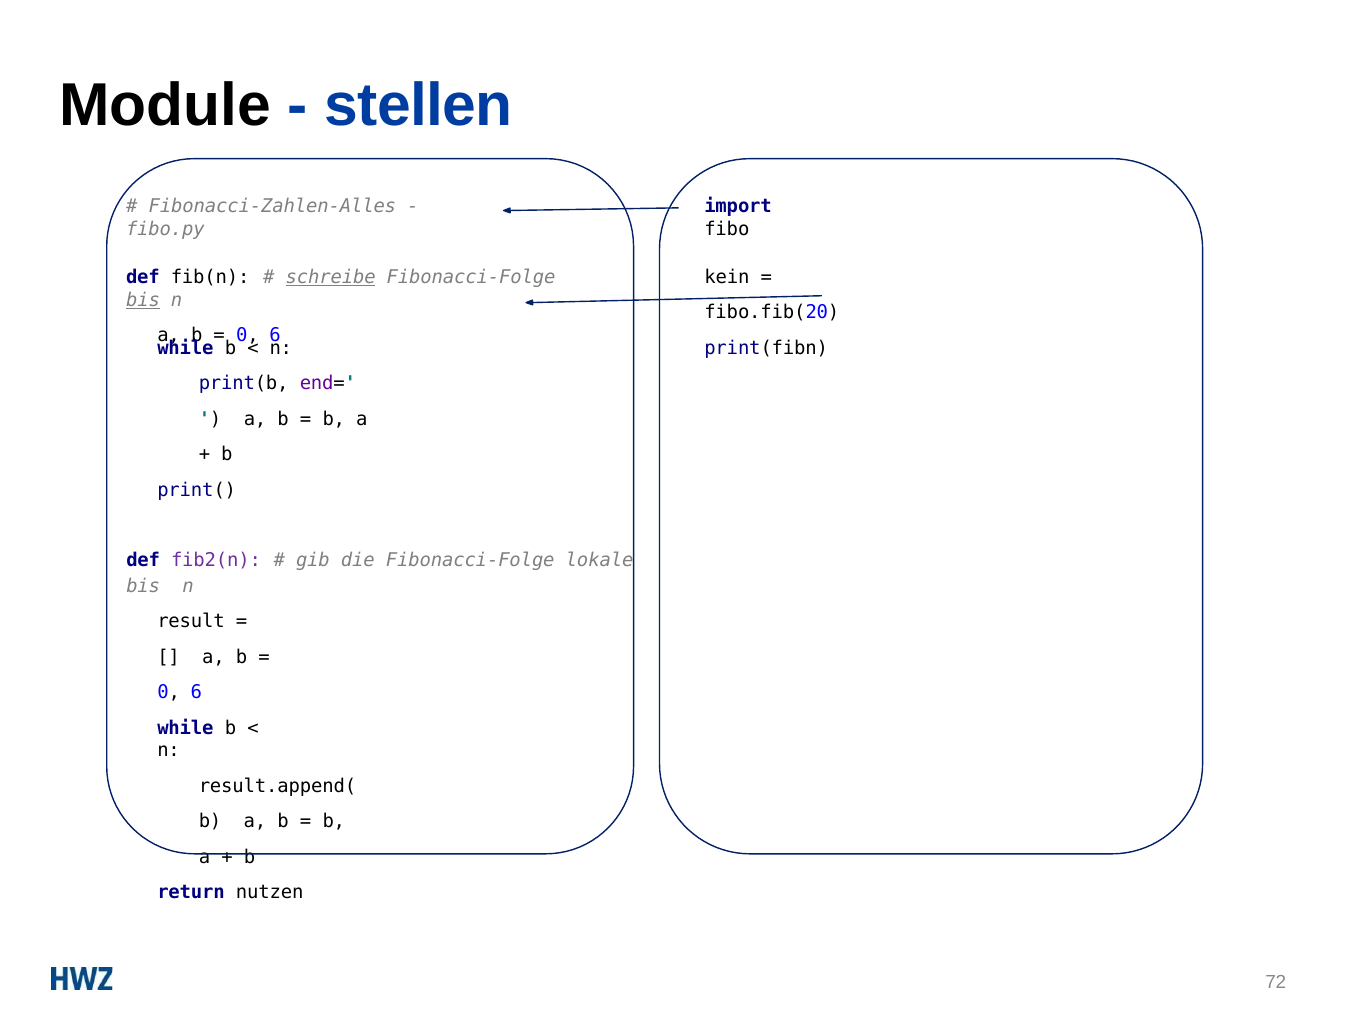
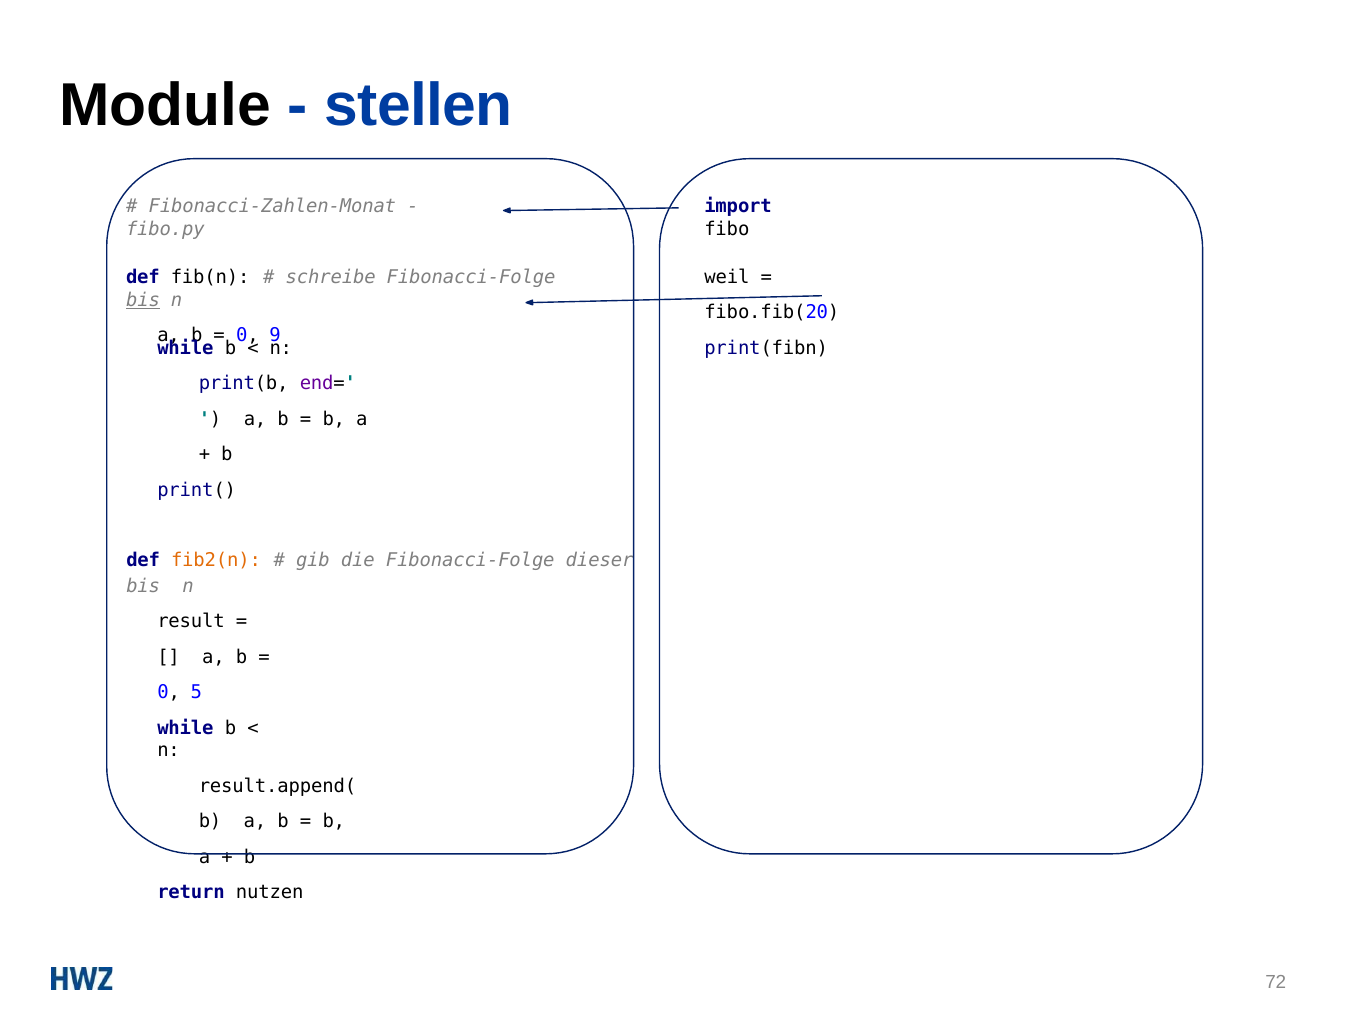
Fibonacci-Zahlen-Alles: Fibonacci-Zahlen-Alles -> Fibonacci-Zahlen-Monat
schreibe underline: present -> none
kein: kein -> weil
6 at (275, 336): 6 -> 9
fib2(n colour: purple -> orange
lokale: lokale -> dieser
6 at (196, 693): 6 -> 5
